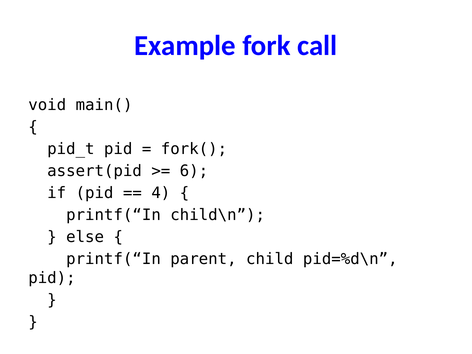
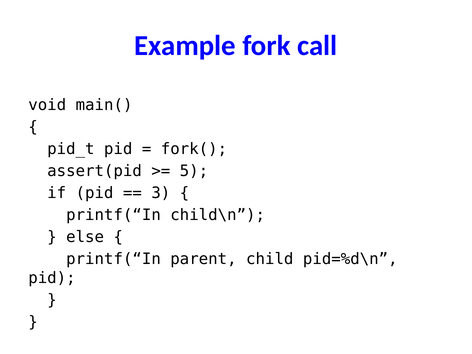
6: 6 -> 5
4: 4 -> 3
